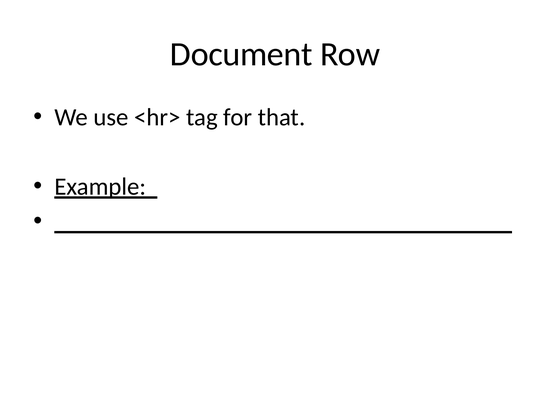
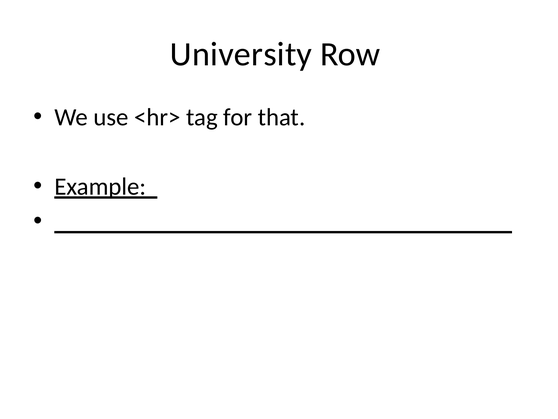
Document: Document -> University
